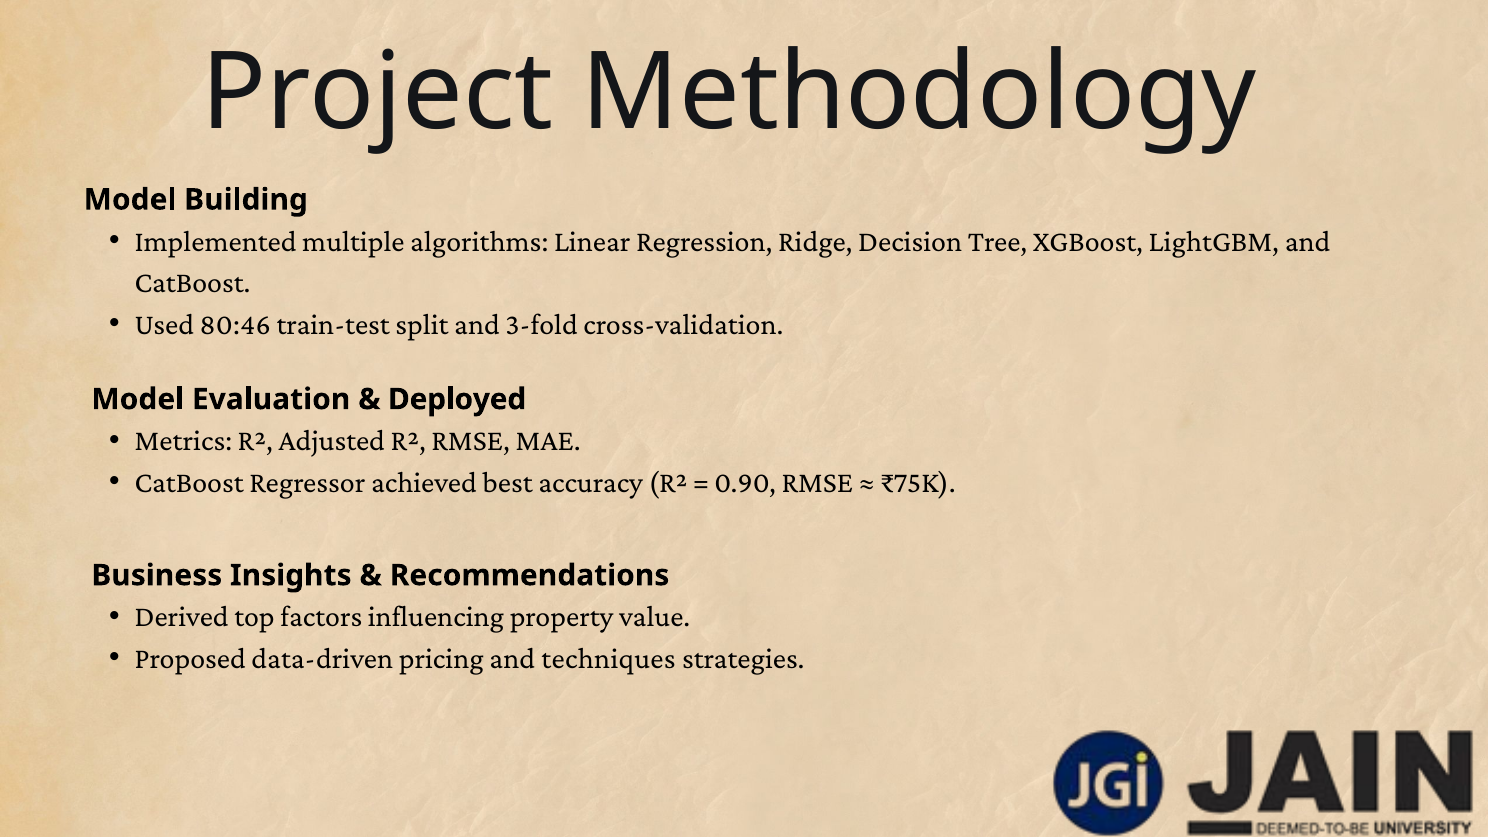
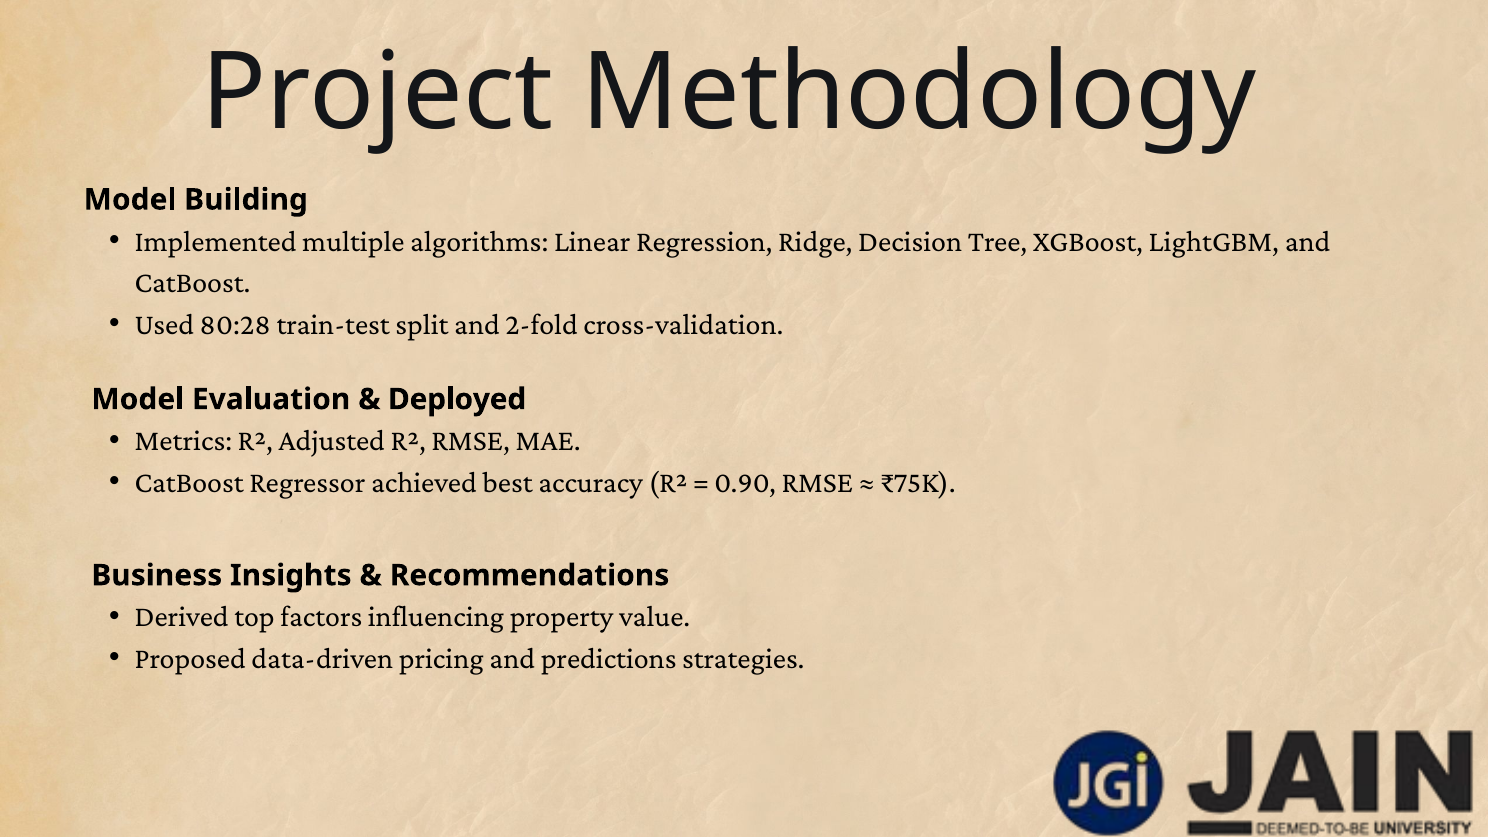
80:46: 80:46 -> 80:28
3-fold: 3-fold -> 2-fold
techniques: techniques -> predictions
